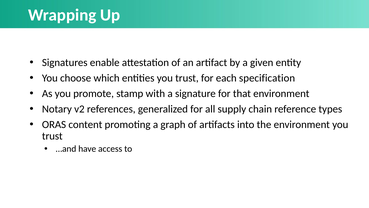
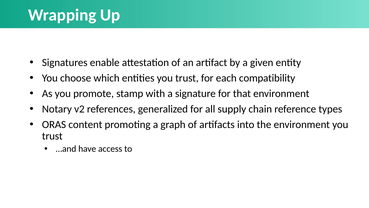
specification: specification -> compatibility
